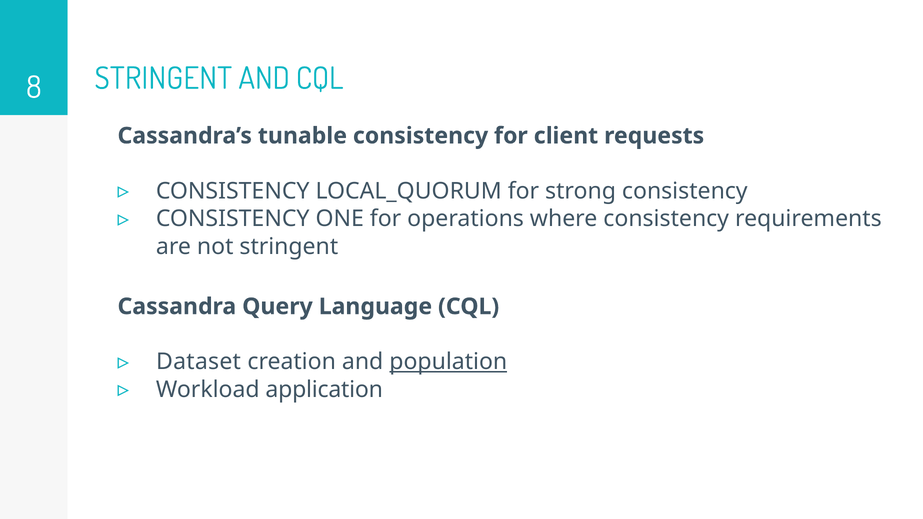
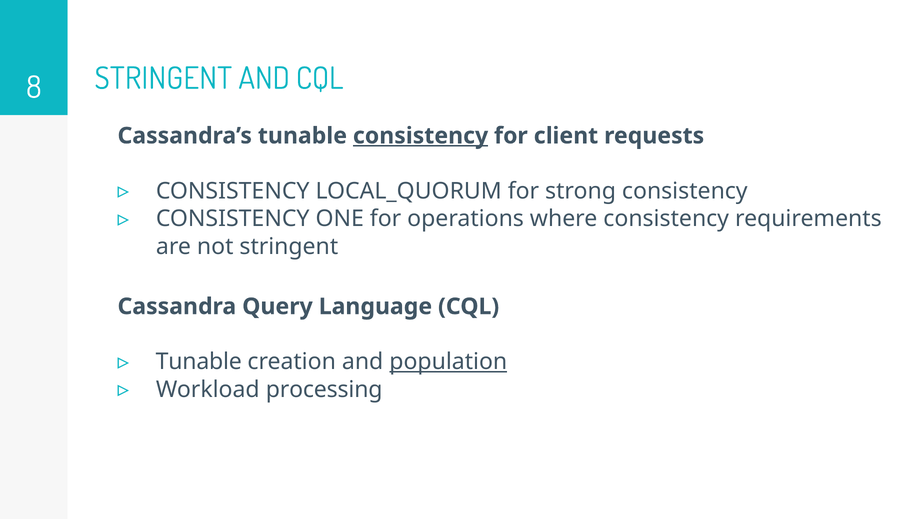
consistency at (421, 136) underline: none -> present
Dataset at (199, 362): Dataset -> Tunable
application: application -> processing
